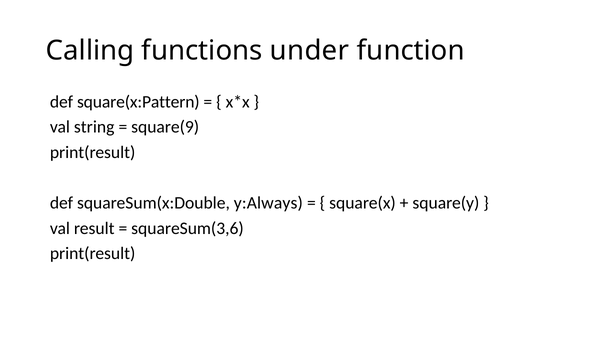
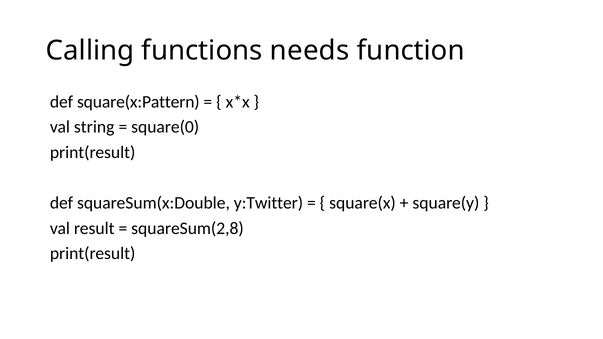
under: under -> needs
square(9: square(9 -> square(0
y:Always: y:Always -> y:Twitter
squareSum(3,6: squareSum(3,6 -> squareSum(2,8
